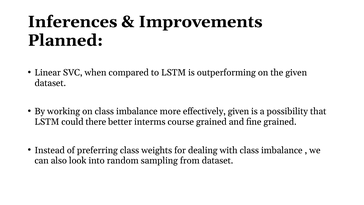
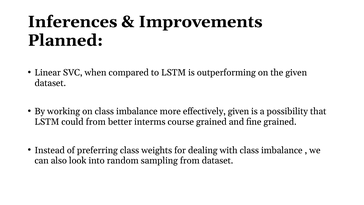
could there: there -> from
